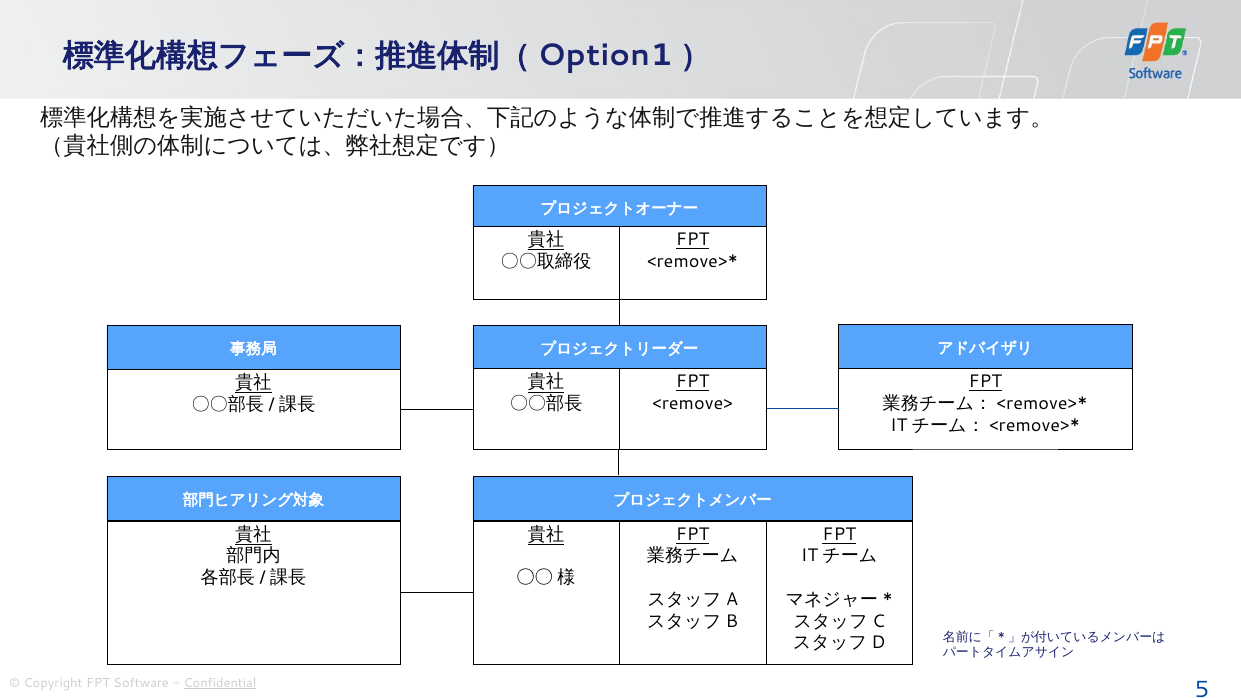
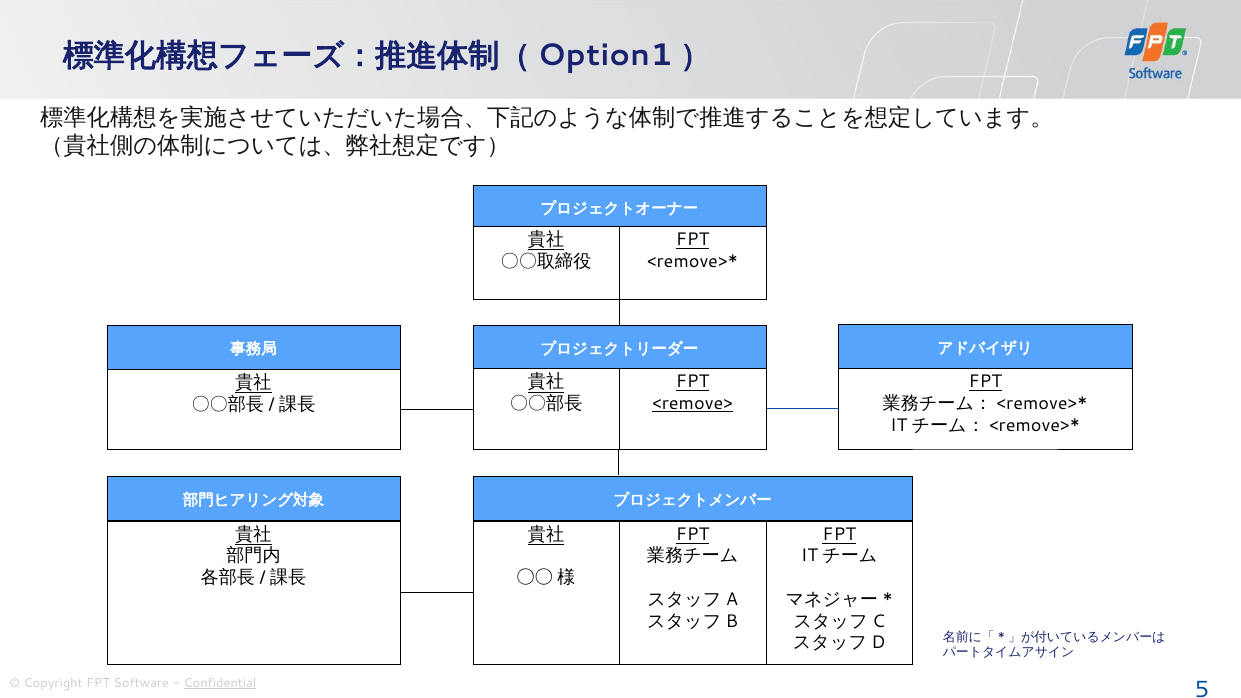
<remove> underline: none -> present
